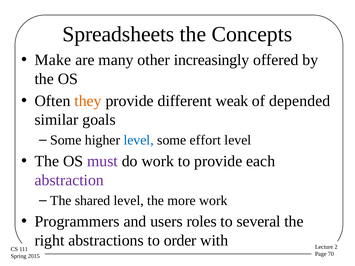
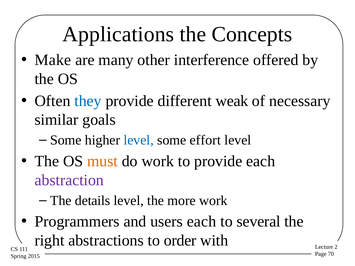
Spreadsheets: Spreadsheets -> Applications
increasingly: increasingly -> interference
they colour: orange -> blue
depended: depended -> necessary
must colour: purple -> orange
shared: shared -> details
users roles: roles -> each
